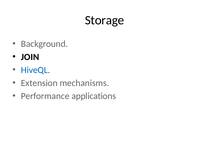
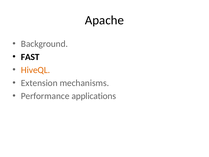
Storage: Storage -> Apache
JOIN: JOIN -> FAST
HiveQL colour: blue -> orange
